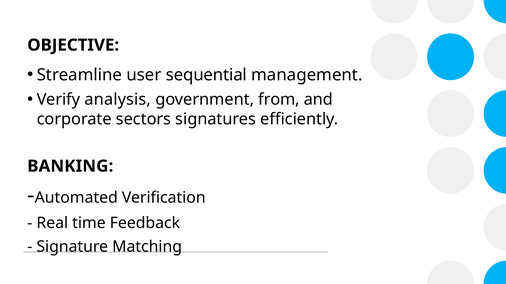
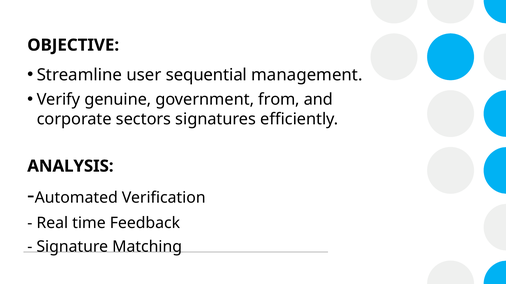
analysis: analysis -> genuine
BANKING: BANKING -> ANALYSIS
